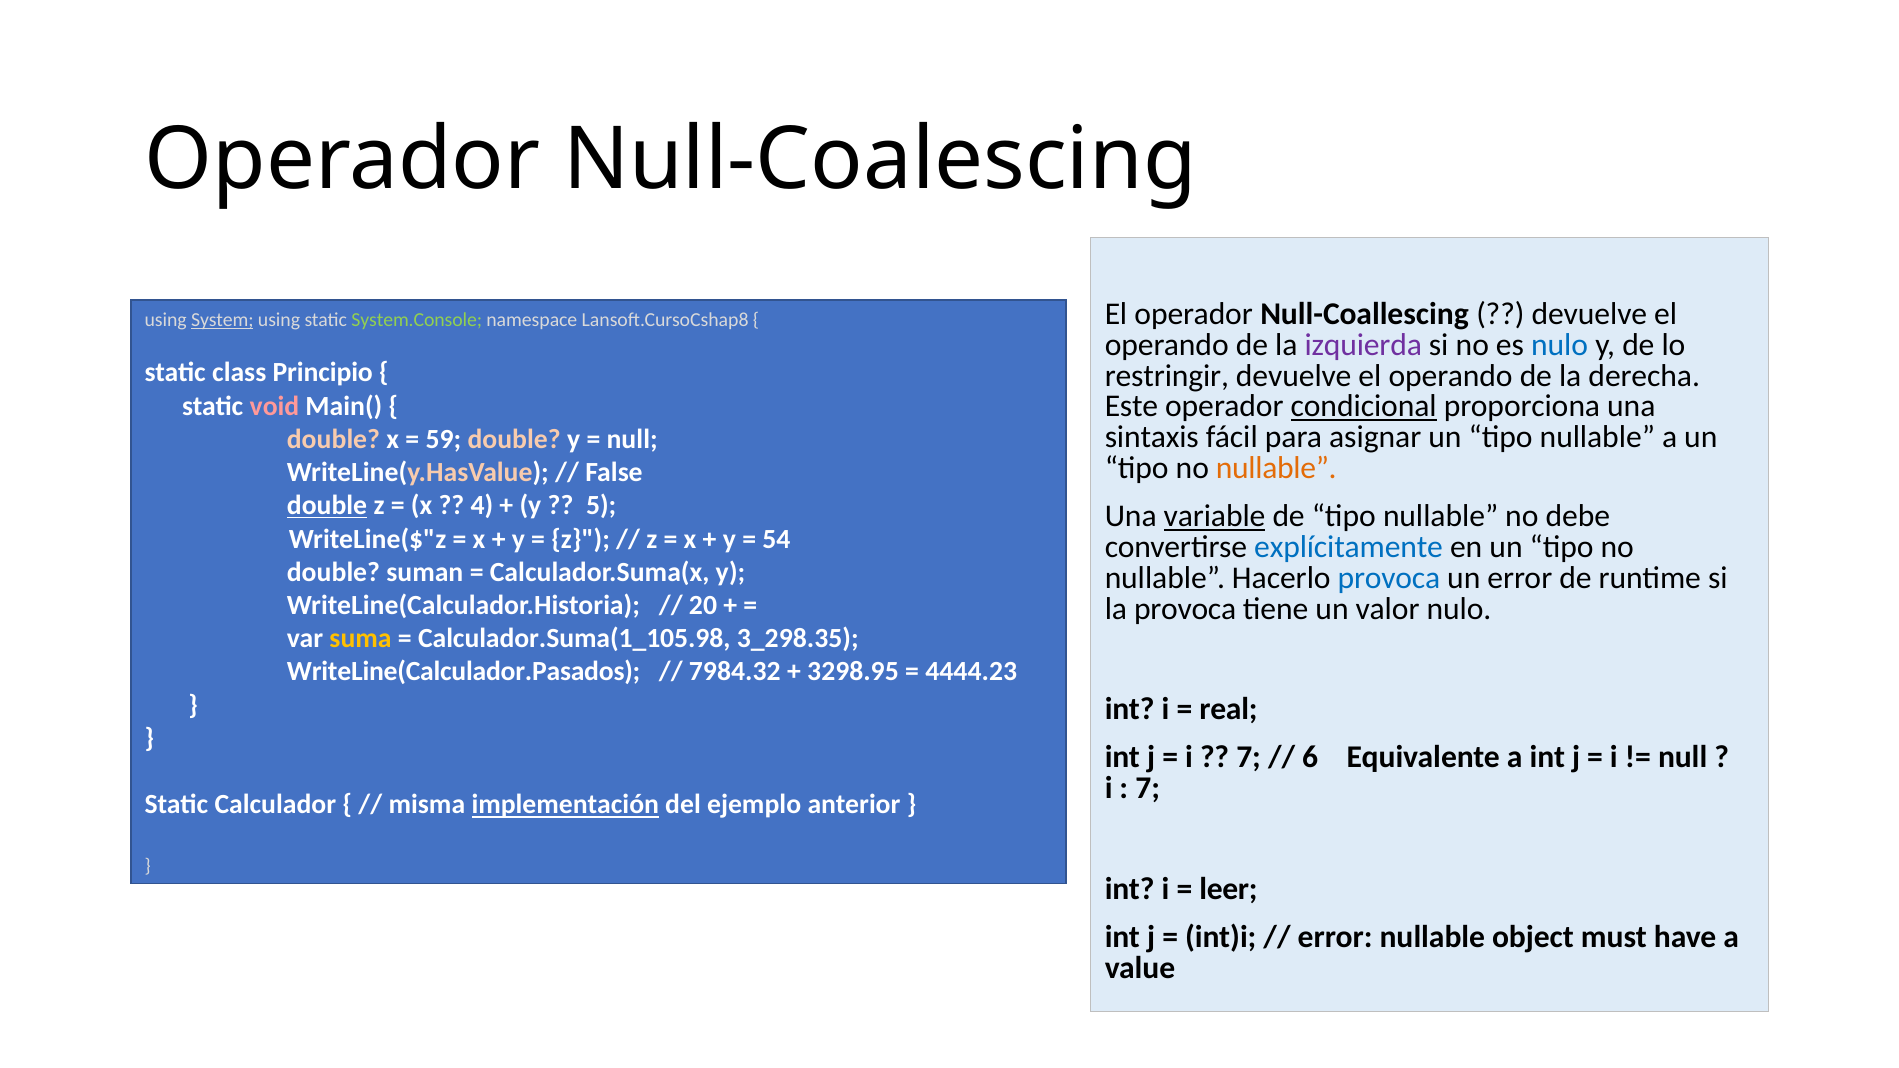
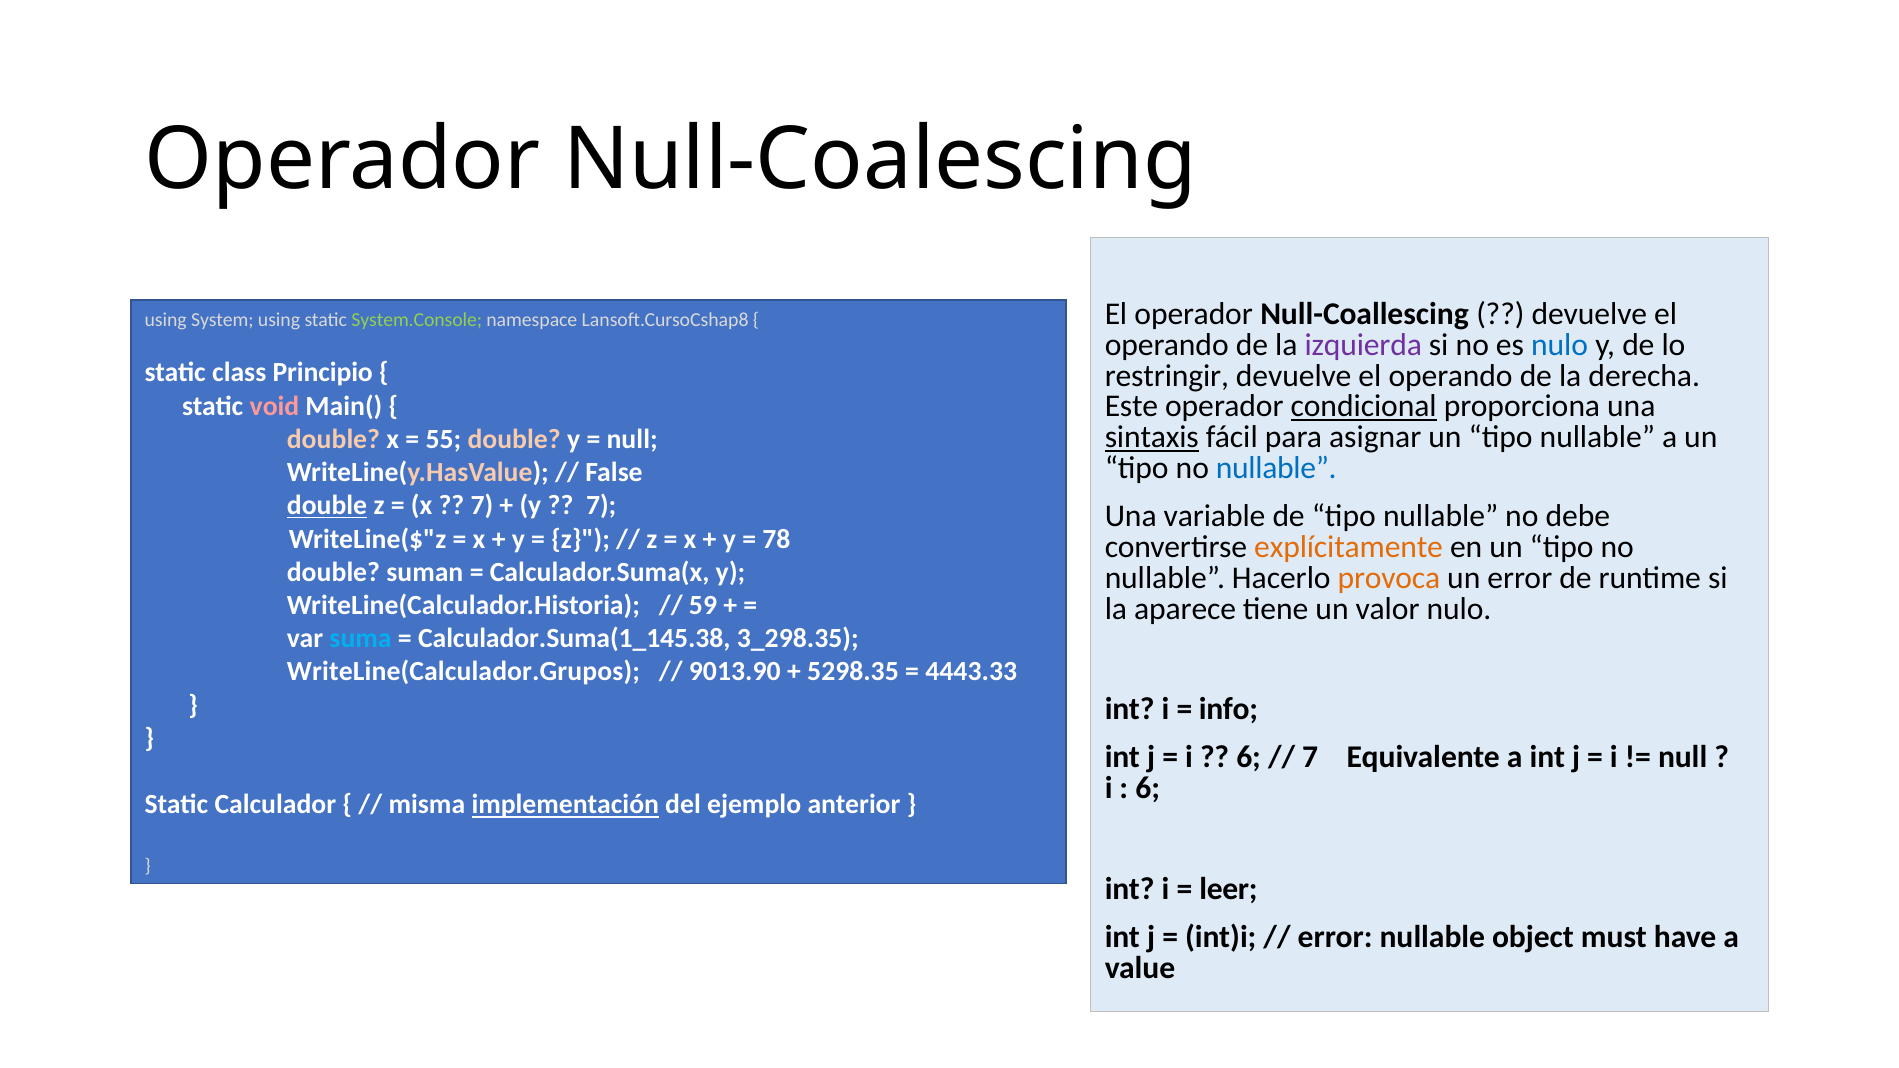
System underline: present -> none
sintaxis underline: none -> present
59: 59 -> 55
nullable at (1276, 468) colour: orange -> blue
4 at (482, 506): 4 -> 7
5 at (601, 506): 5 -> 7
variable underline: present -> none
54: 54 -> 78
explícitamente colour: blue -> orange
provoca at (1389, 578) colour: blue -> orange
20: 20 -> 59
la provoca: provoca -> aparece
suma colour: yellow -> light blue
Calculador.Suma(1_105.98: Calculador.Suma(1_105.98 -> Calculador.Suma(1_145.38
WriteLine(Calculador.Pasados: WriteLine(Calculador.Pasados -> WriteLine(Calculador.Grupos
7984.32: 7984.32 -> 9013.90
3298.95: 3298.95 -> 5298.35
4444.23: 4444.23 -> 4443.33
real: real -> info
7 at (1249, 758): 7 -> 6
6 at (1310, 758): 6 -> 7
7 at (1148, 788): 7 -> 6
